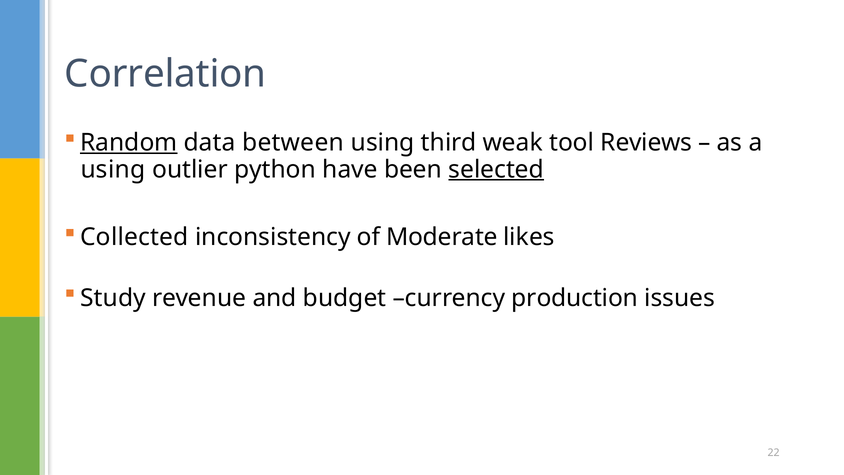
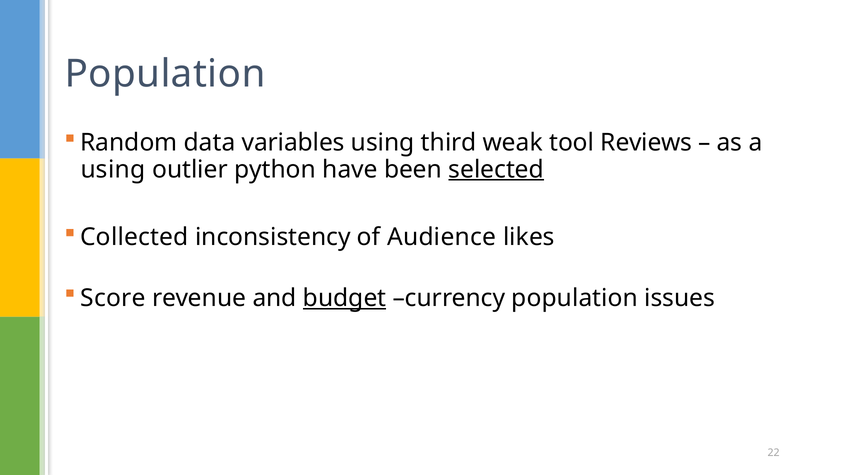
Correlation at (165, 74): Correlation -> Population
Random underline: present -> none
between: between -> variables
Moderate: Moderate -> Audience
Study: Study -> Score
budget underline: none -> present
currency production: production -> population
